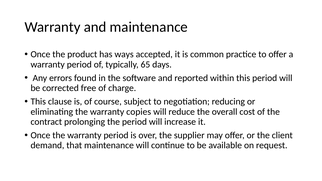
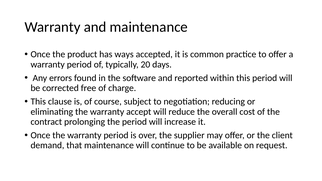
65: 65 -> 20
copies: copies -> accept
